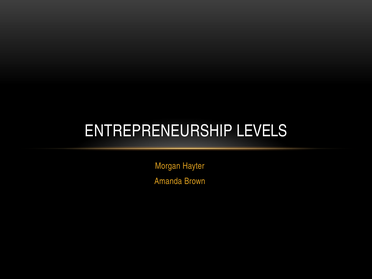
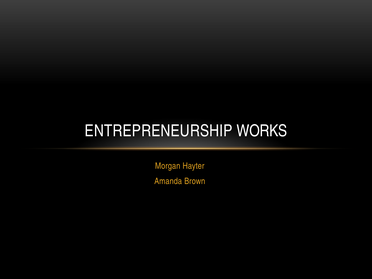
LEVELS: LEVELS -> WORKS
